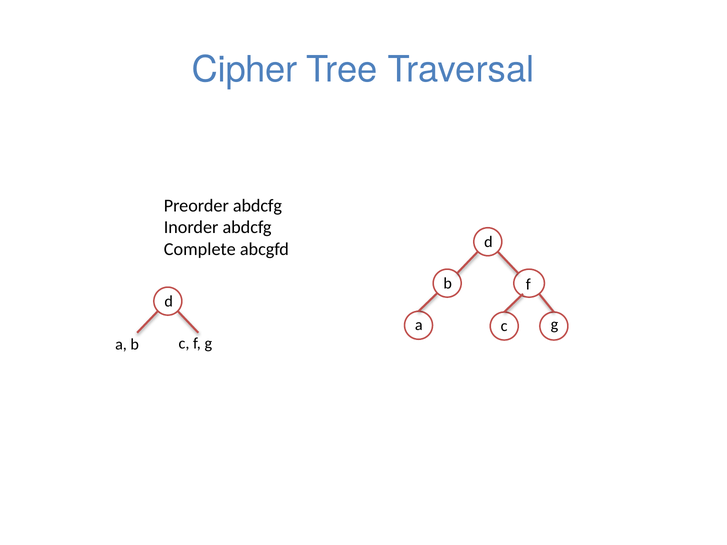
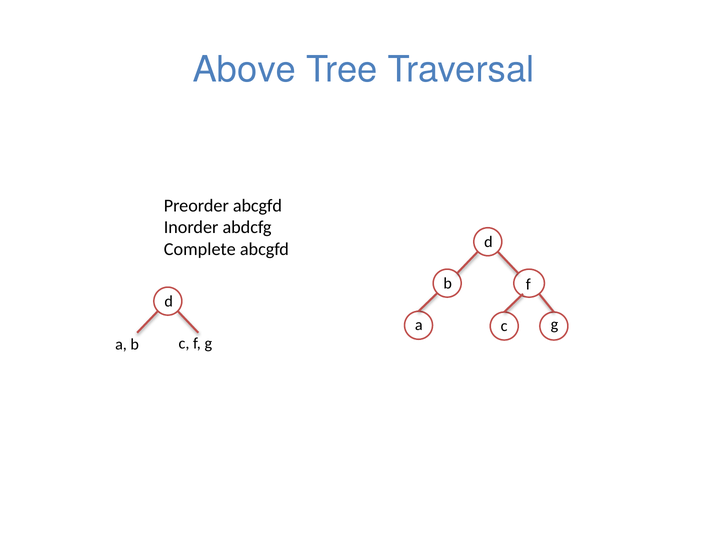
Cipher: Cipher -> Above
Preorder abdcfg: abdcfg -> abcgfd
